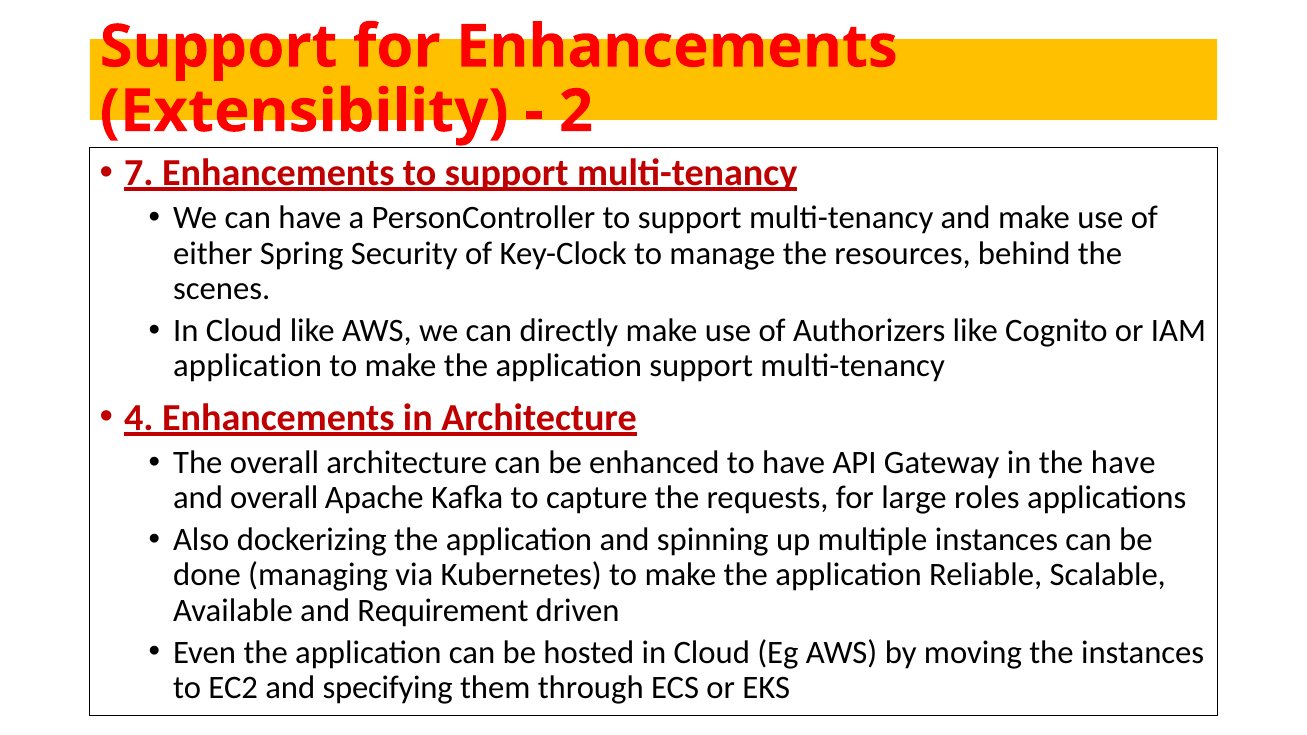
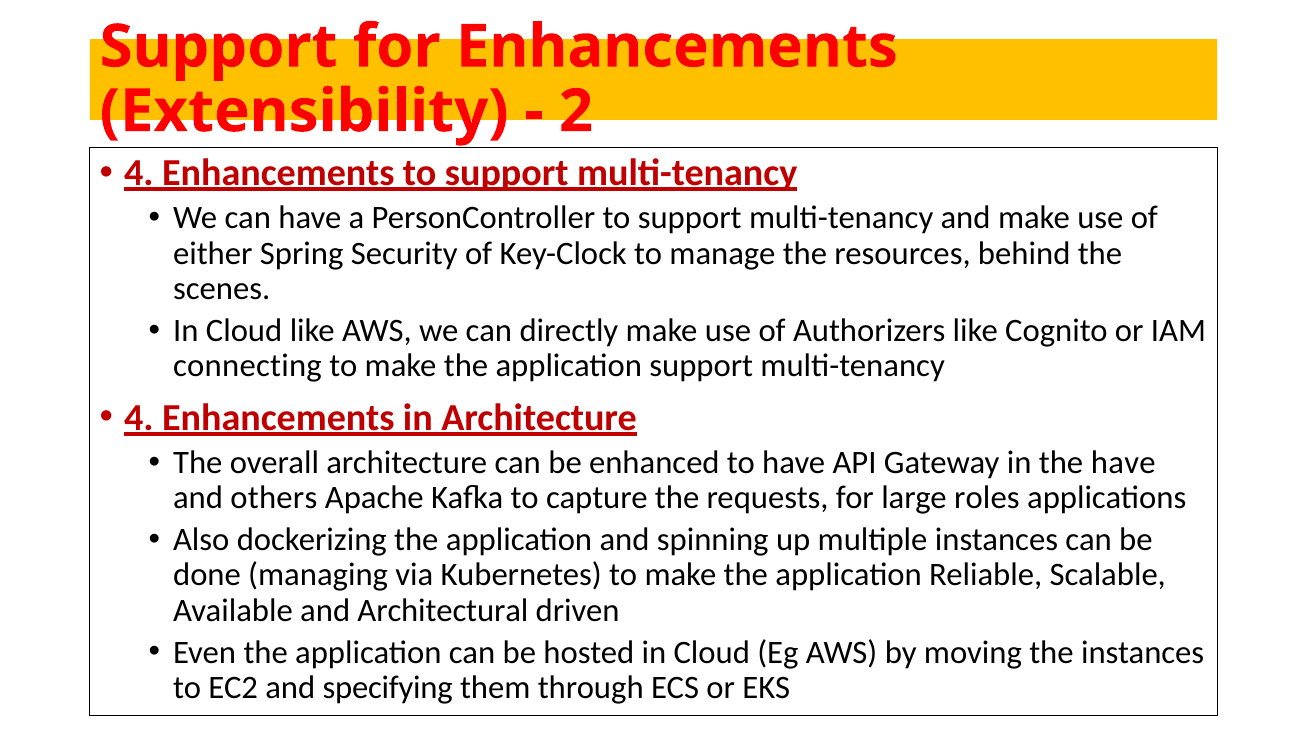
7 at (139, 173): 7 -> 4
application at (248, 366): application -> connecting
and overall: overall -> others
Requirement: Requirement -> Architectural
